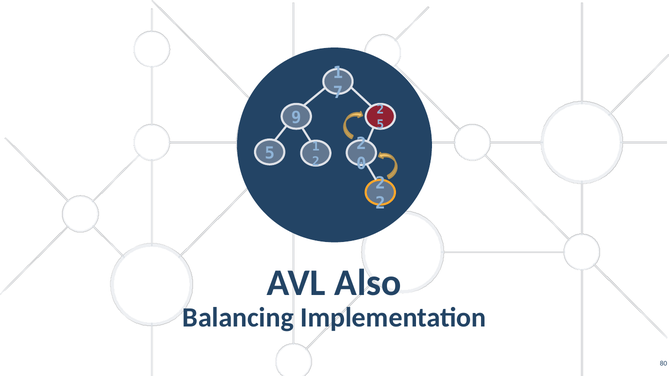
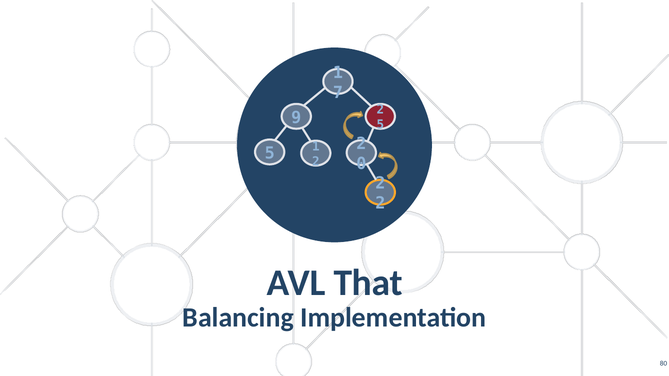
Also: Also -> That
